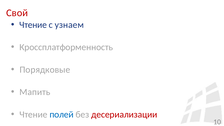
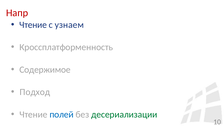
Свой: Свой -> Напр
Порядковые: Порядковые -> Содержимое
Мапить: Мапить -> Подход
десериализации colour: red -> green
